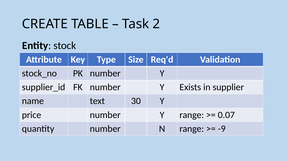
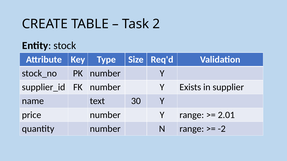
0.07: 0.07 -> 2.01
-9: -9 -> -2
